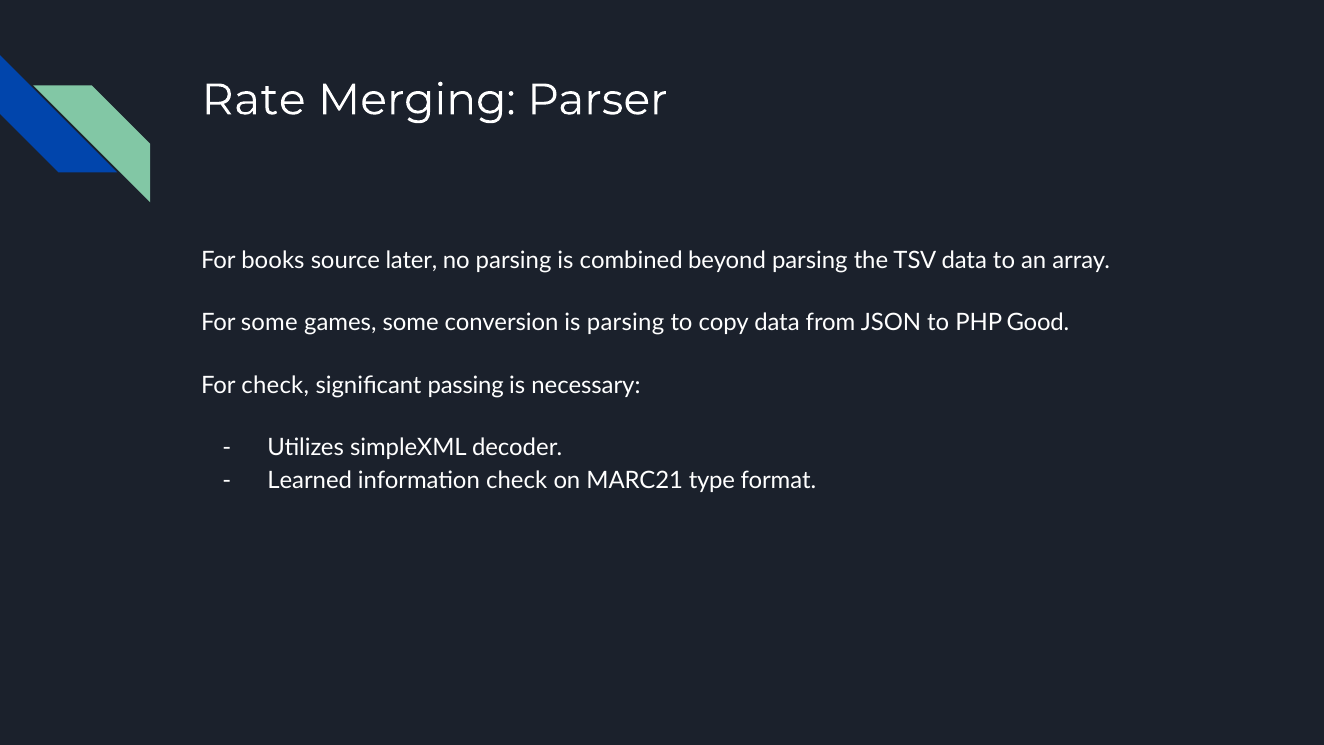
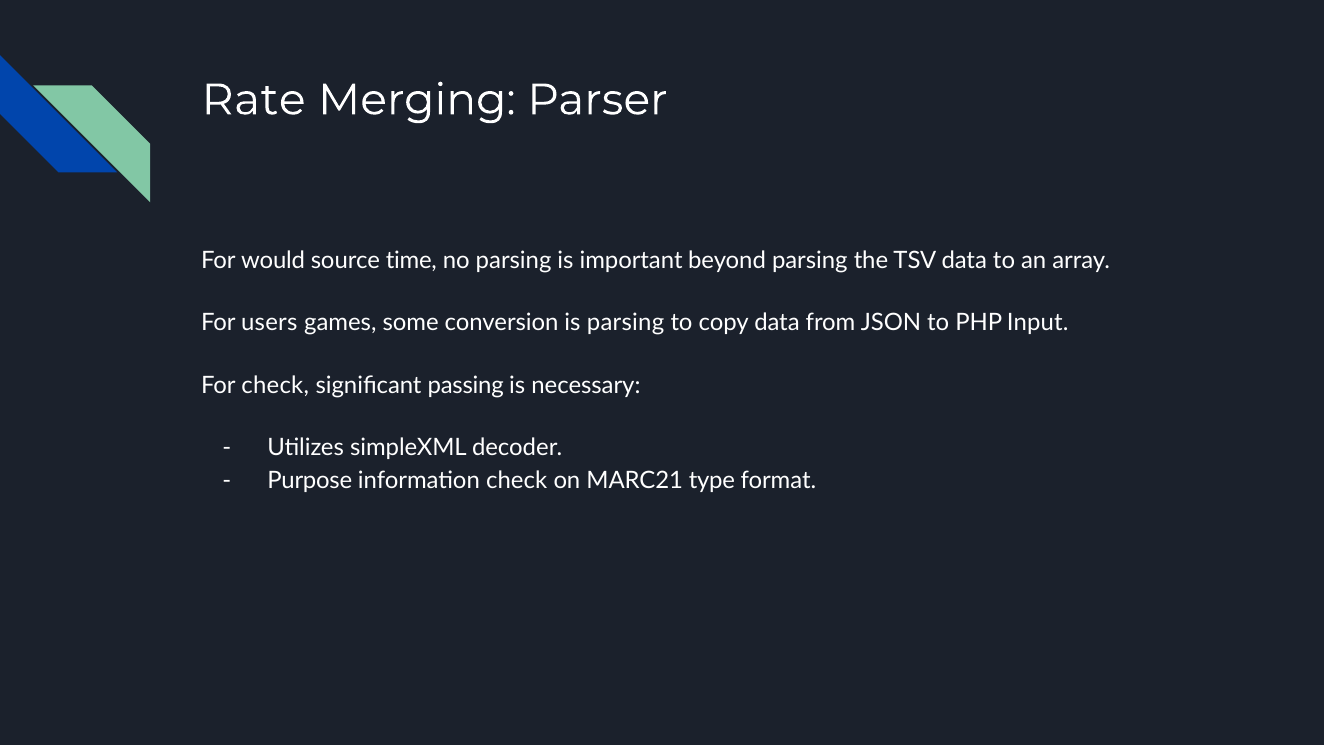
books: books -> would
later: later -> time
combined: combined -> important
For some: some -> users
Good: Good -> Input
Learned: Learned -> Purpose
